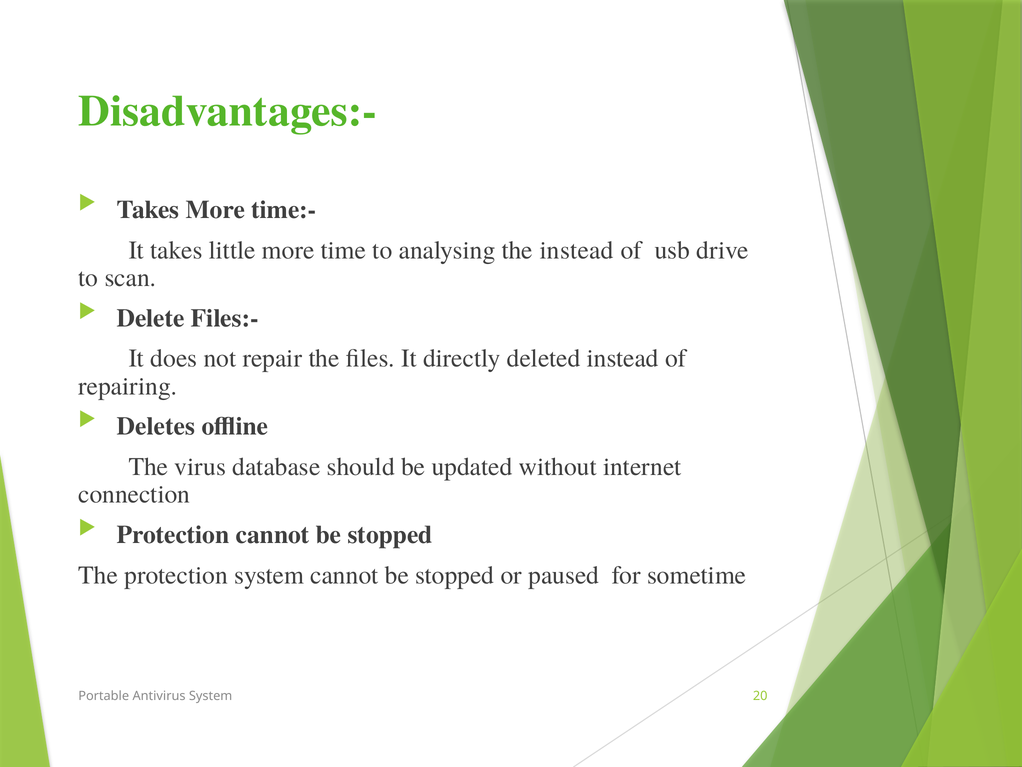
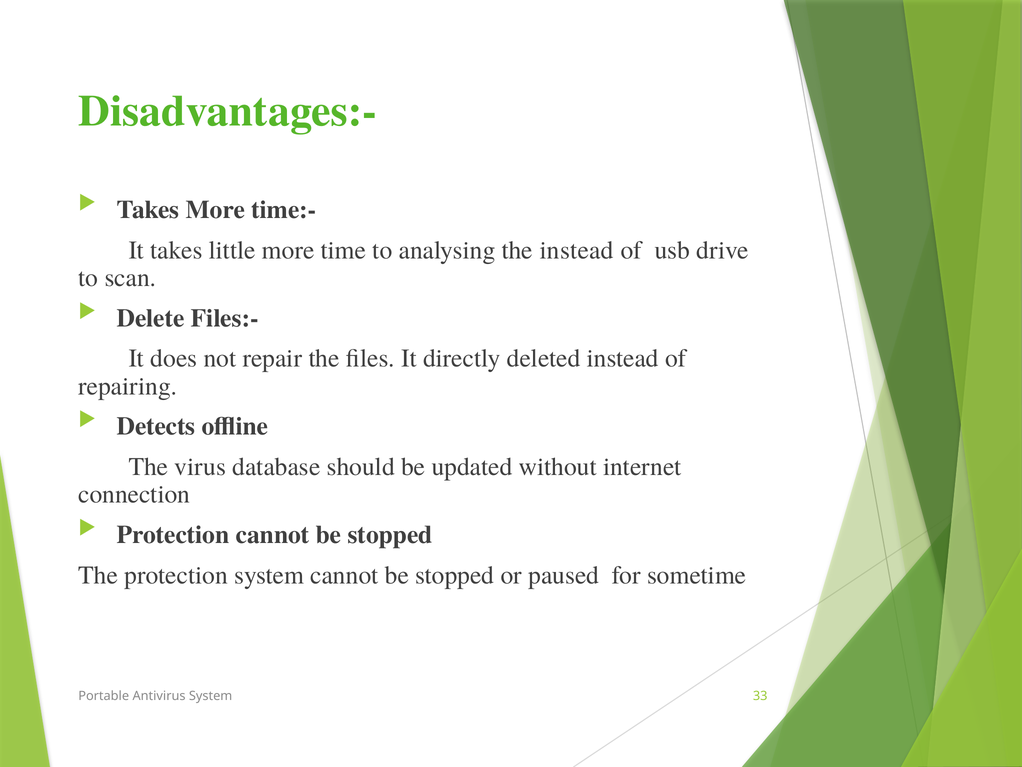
Deletes: Deletes -> Detects
20: 20 -> 33
